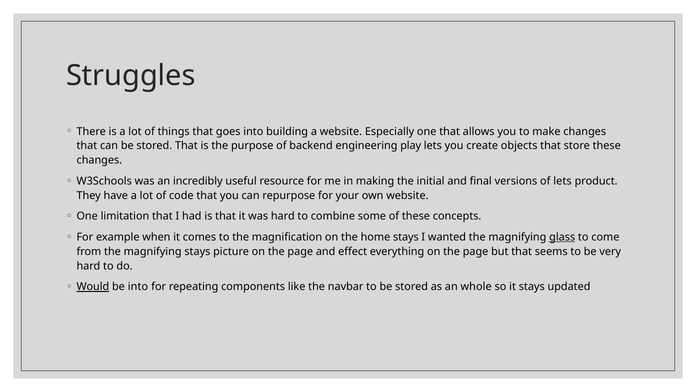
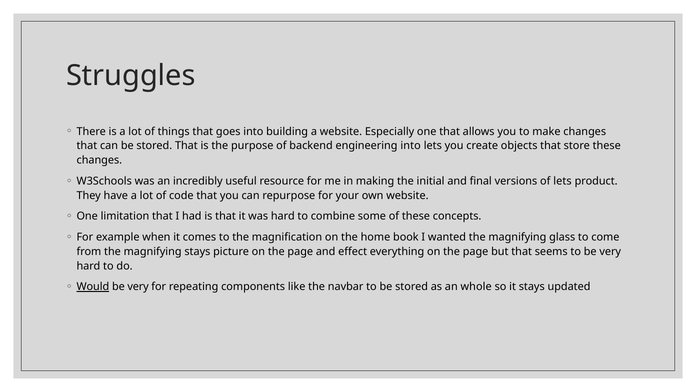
engineering play: play -> into
home stays: stays -> book
glass underline: present -> none
into at (138, 286): into -> very
